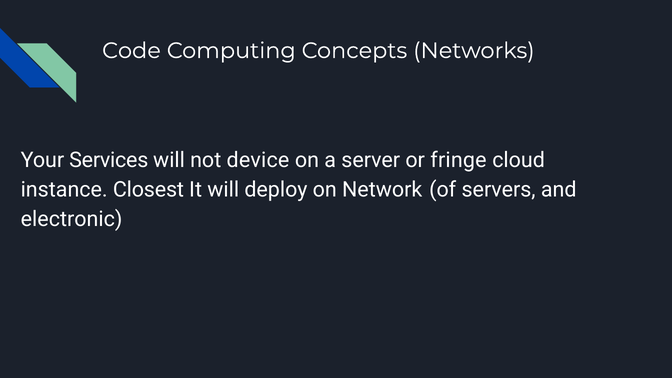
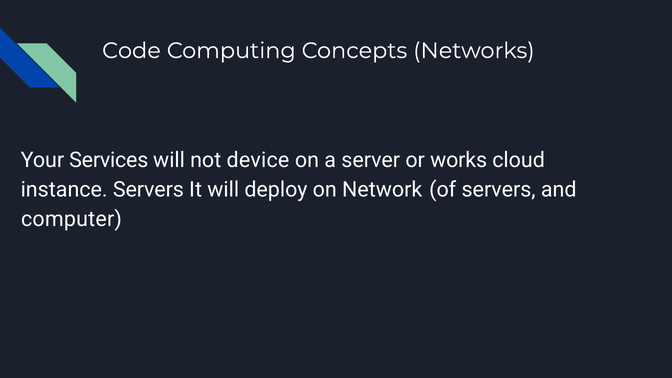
fringe: fringe -> works
instance Closest: Closest -> Servers
electronic: electronic -> computer
